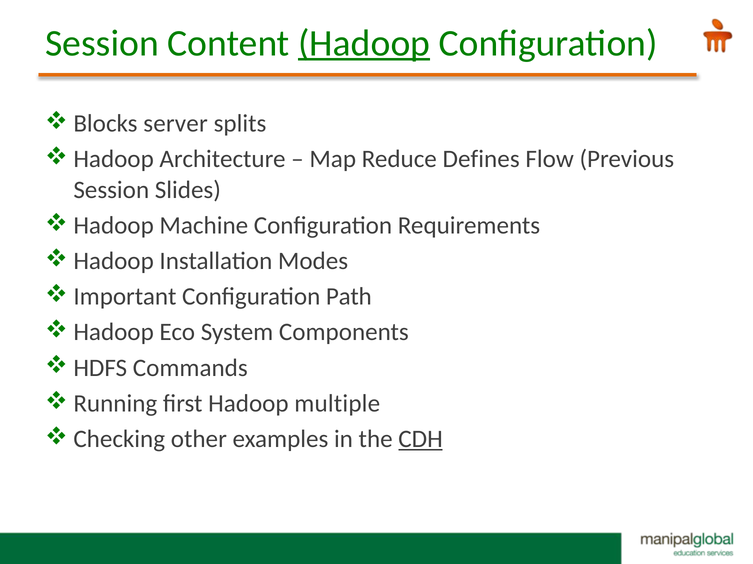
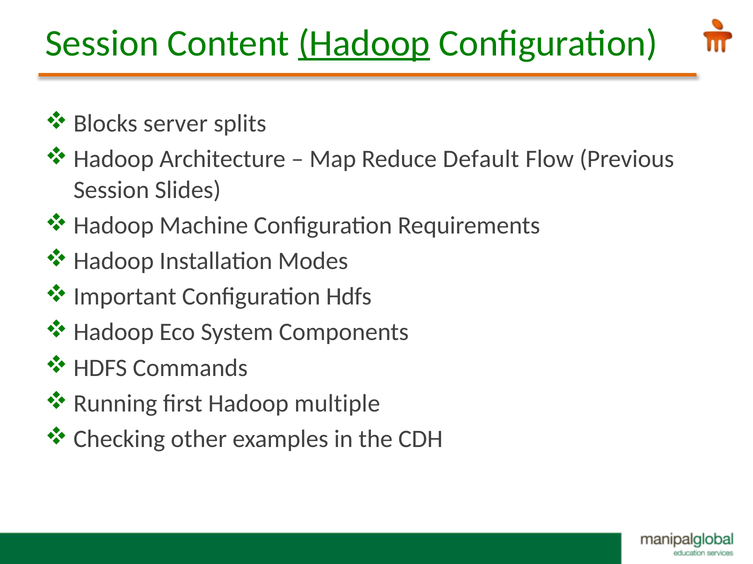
Defines: Defines -> Default
Path: Path -> Hdfs
CDH underline: present -> none
